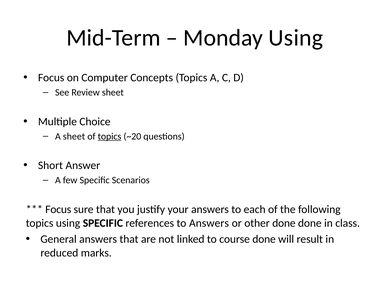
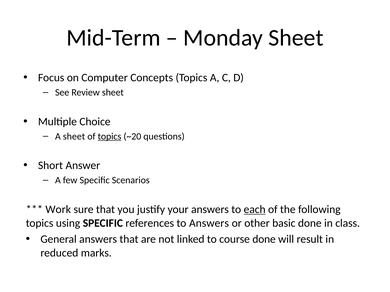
Monday Using: Using -> Sheet
Focus at (58, 210): Focus -> Work
each underline: none -> present
other done: done -> basic
